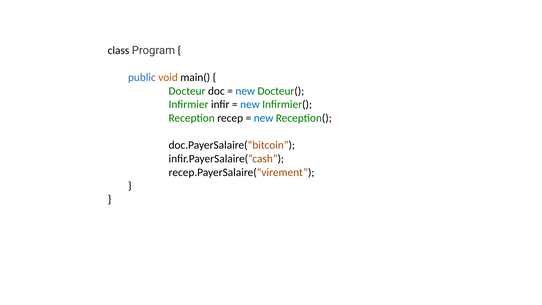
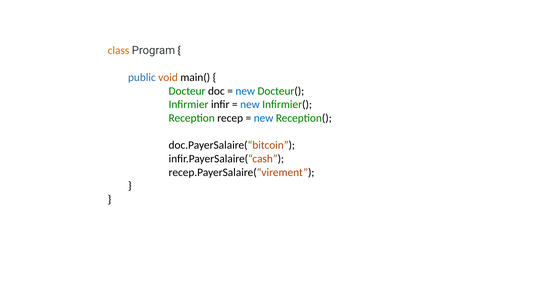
class colour: black -> orange
